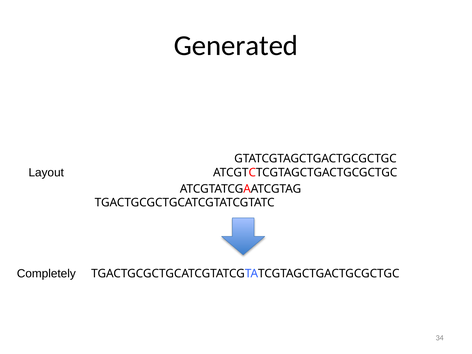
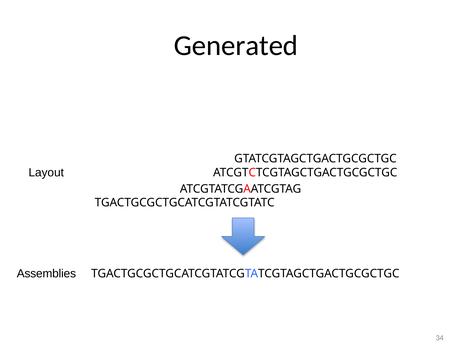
Completely: Completely -> Assemblies
